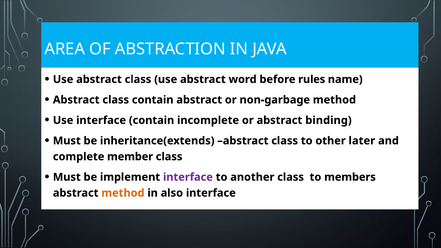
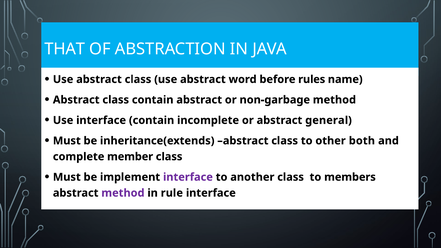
AREA: AREA -> THAT
binding: binding -> general
later: later -> both
method at (123, 193) colour: orange -> purple
also: also -> rule
